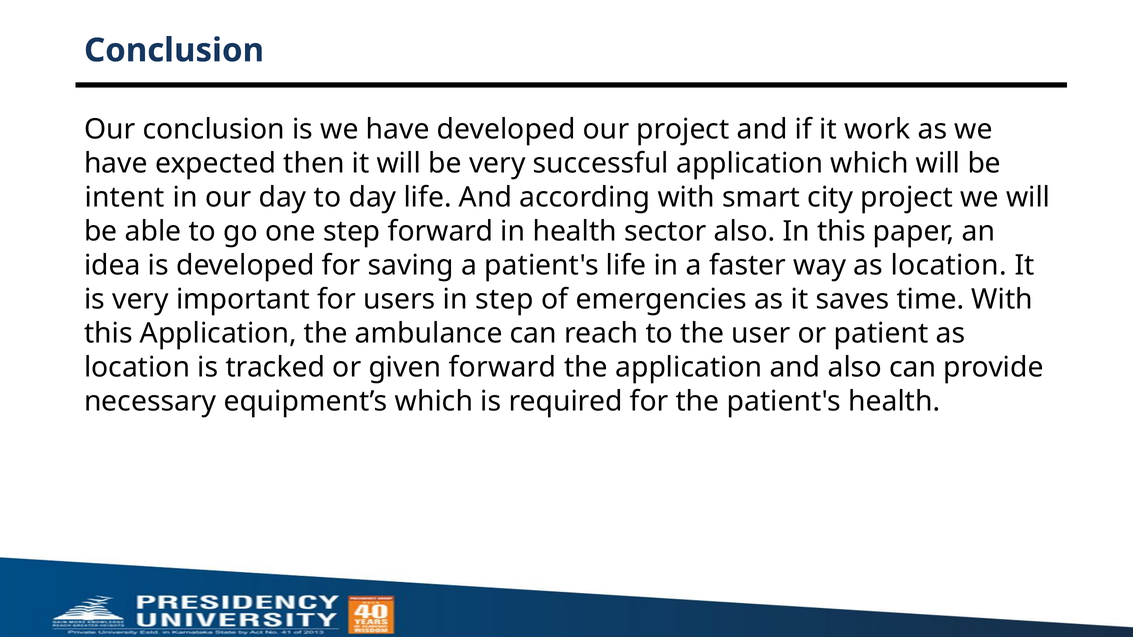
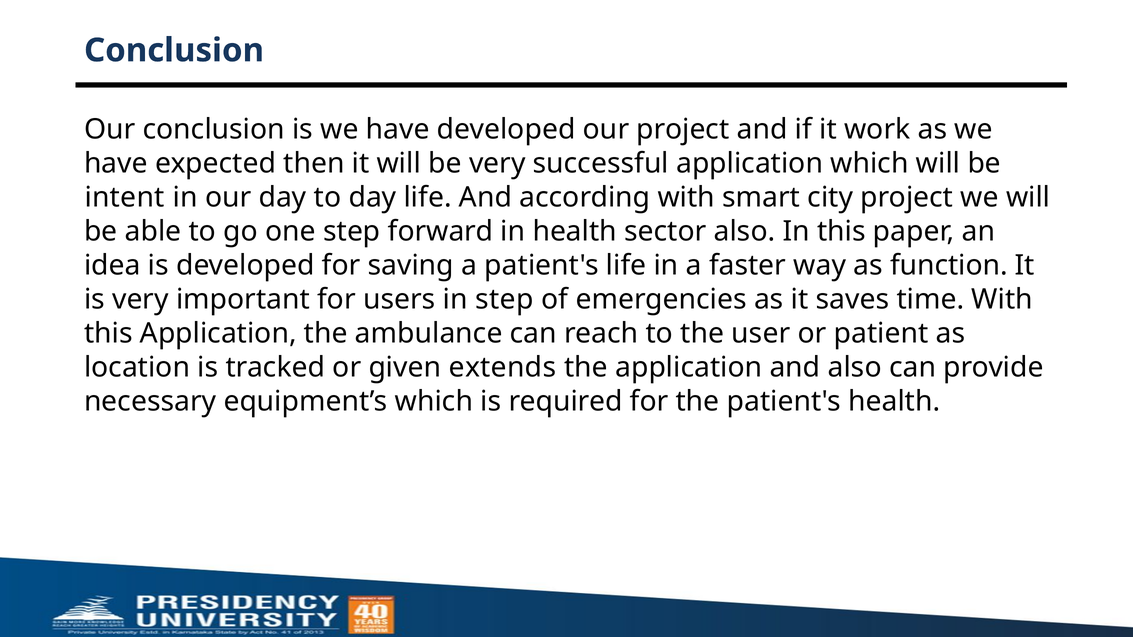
way as location: location -> function
given forward: forward -> extends
